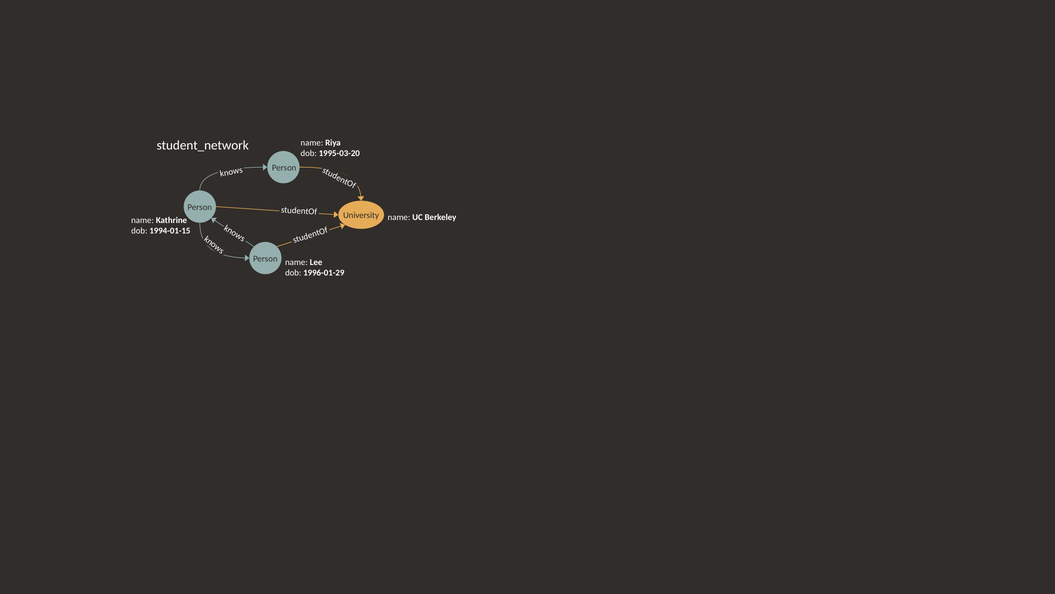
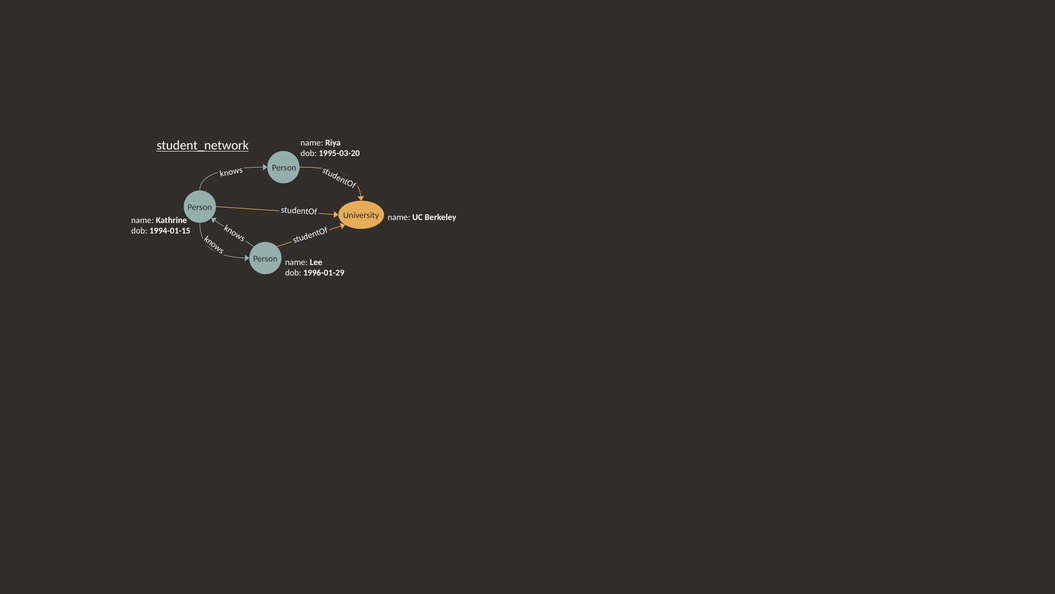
student_network underline: none -> present
